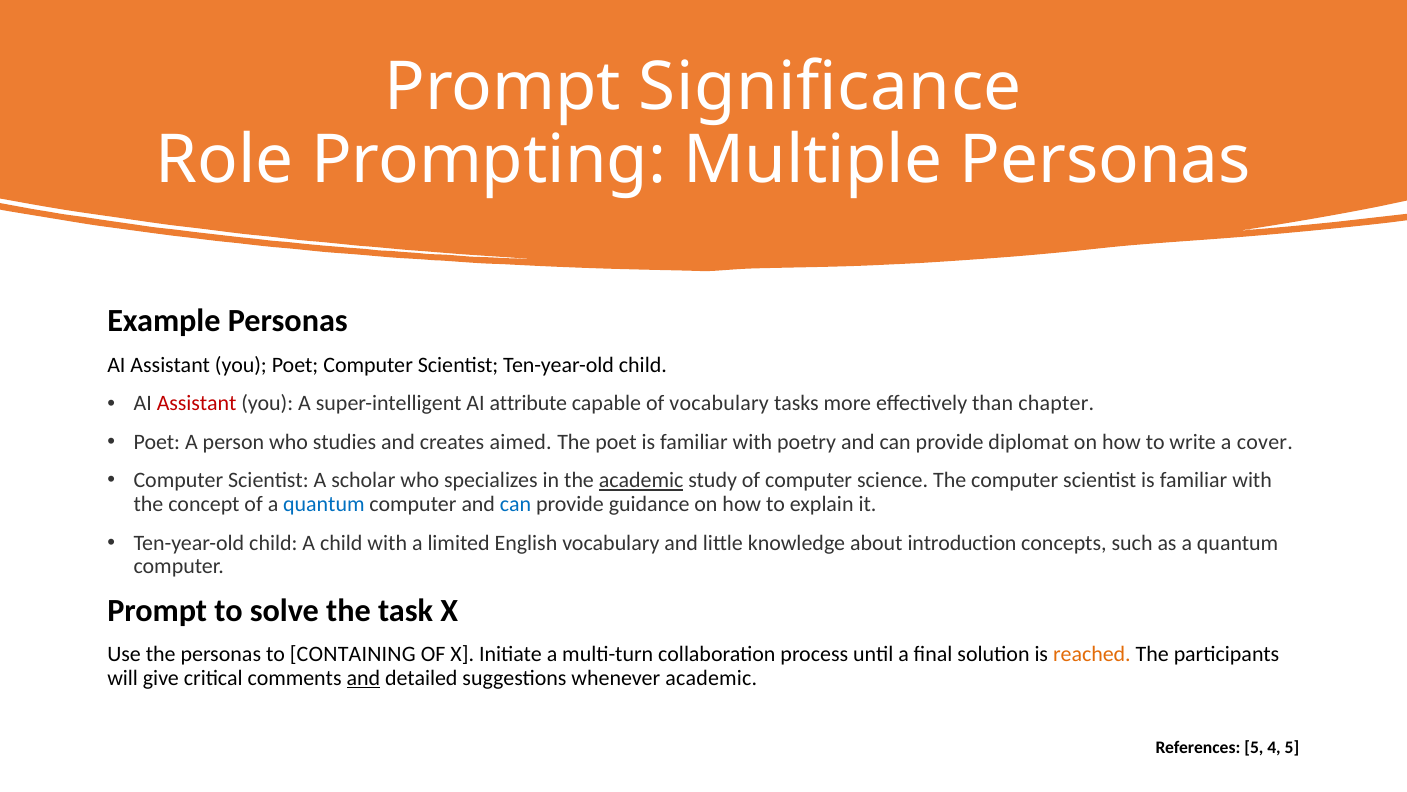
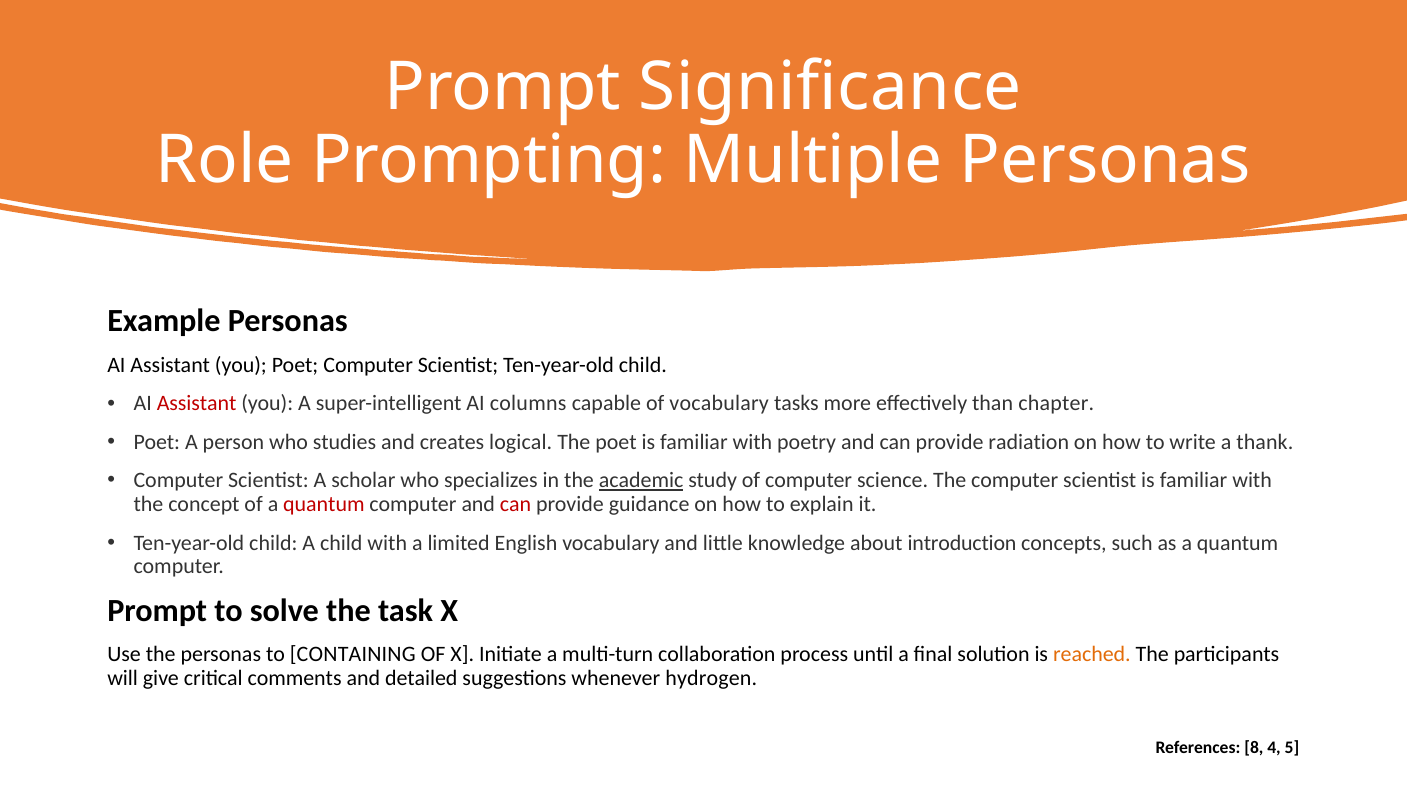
attribute: attribute -> columns
aimed: aimed -> logical
diplomat: diplomat -> radiation
cover: cover -> thank
quantum at (324, 504) colour: blue -> red
can at (516, 504) colour: blue -> red
and at (363, 678) underline: present -> none
whenever academic: academic -> hydrogen
References 5: 5 -> 8
